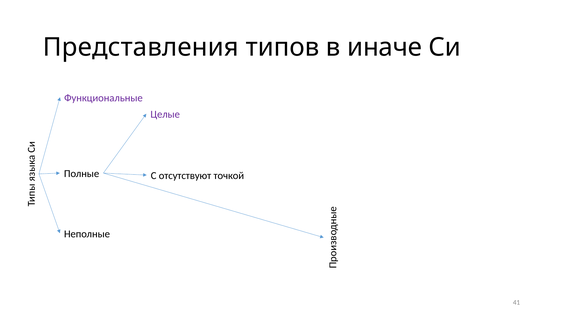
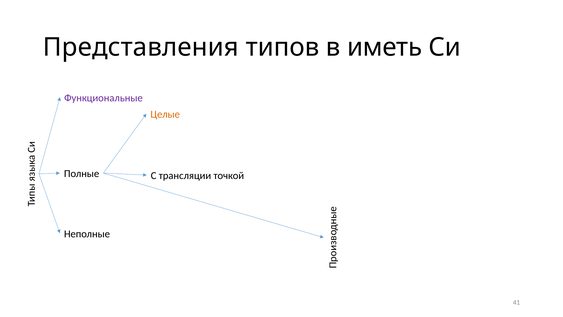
иначе: иначе -> иметь
Целые colour: purple -> orange
отсутствуют: отсутствуют -> трансляции
